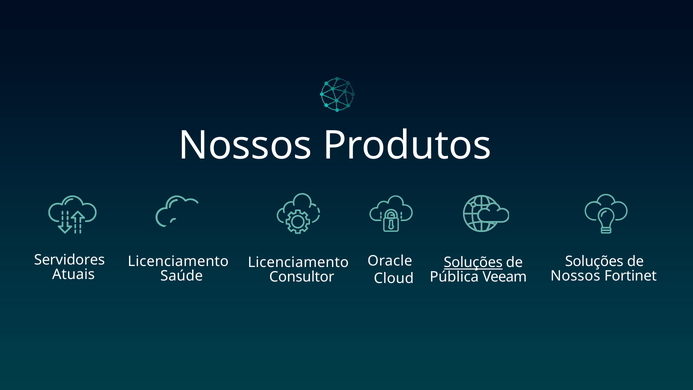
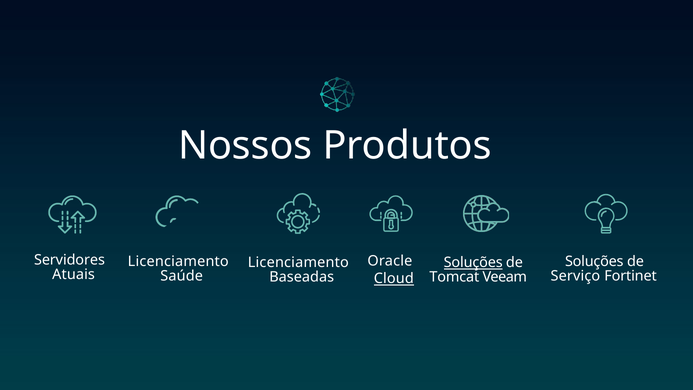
Nossos at (575, 276): Nossos -> Serviço
Consultor: Consultor -> Baseadas
Pública: Pública -> Tomcat
Cloud underline: none -> present
